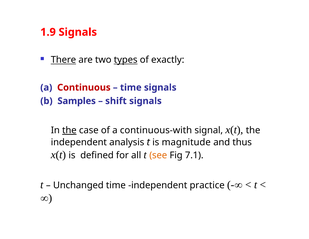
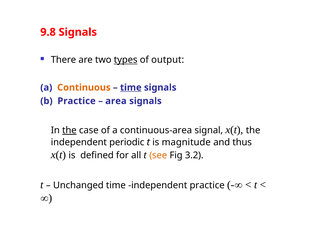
1.9: 1.9 -> 9.8
There underline: present -> none
exactly: exactly -> output
Continuous colour: red -> orange
time at (131, 87) underline: none -> present
b Samples: Samples -> Practice
shift: shift -> area
continuous-with: continuous-with -> continuous-area
analysis: analysis -> periodic
7.1: 7.1 -> 3.2
